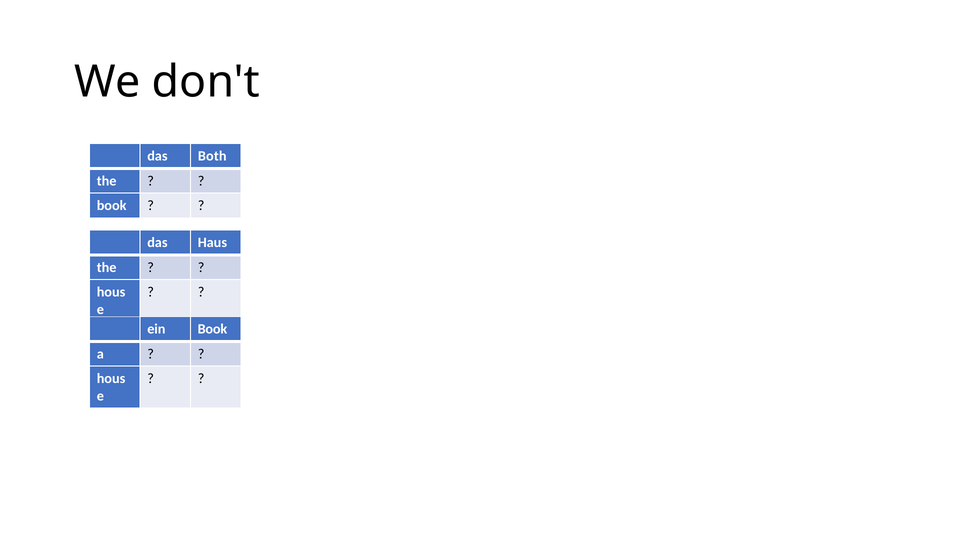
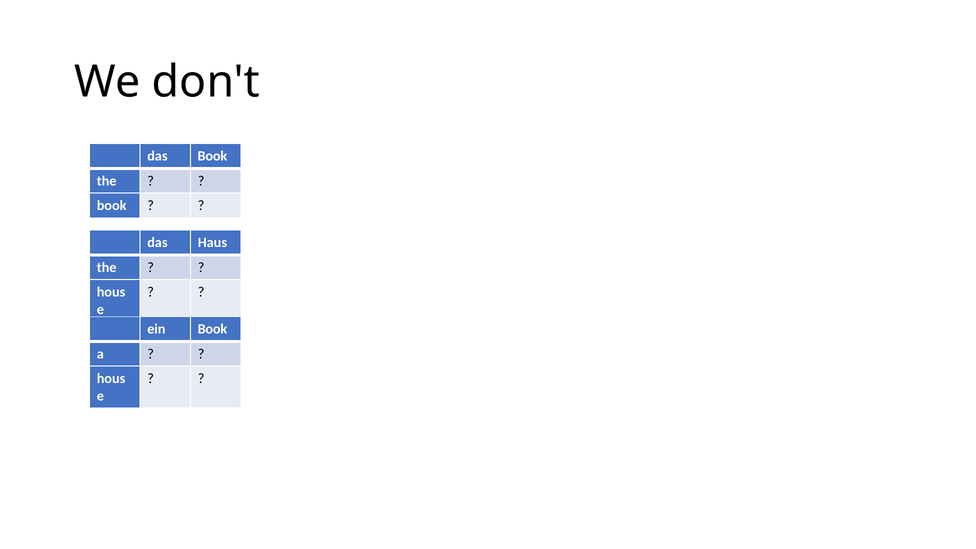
das Both: Both -> Book
